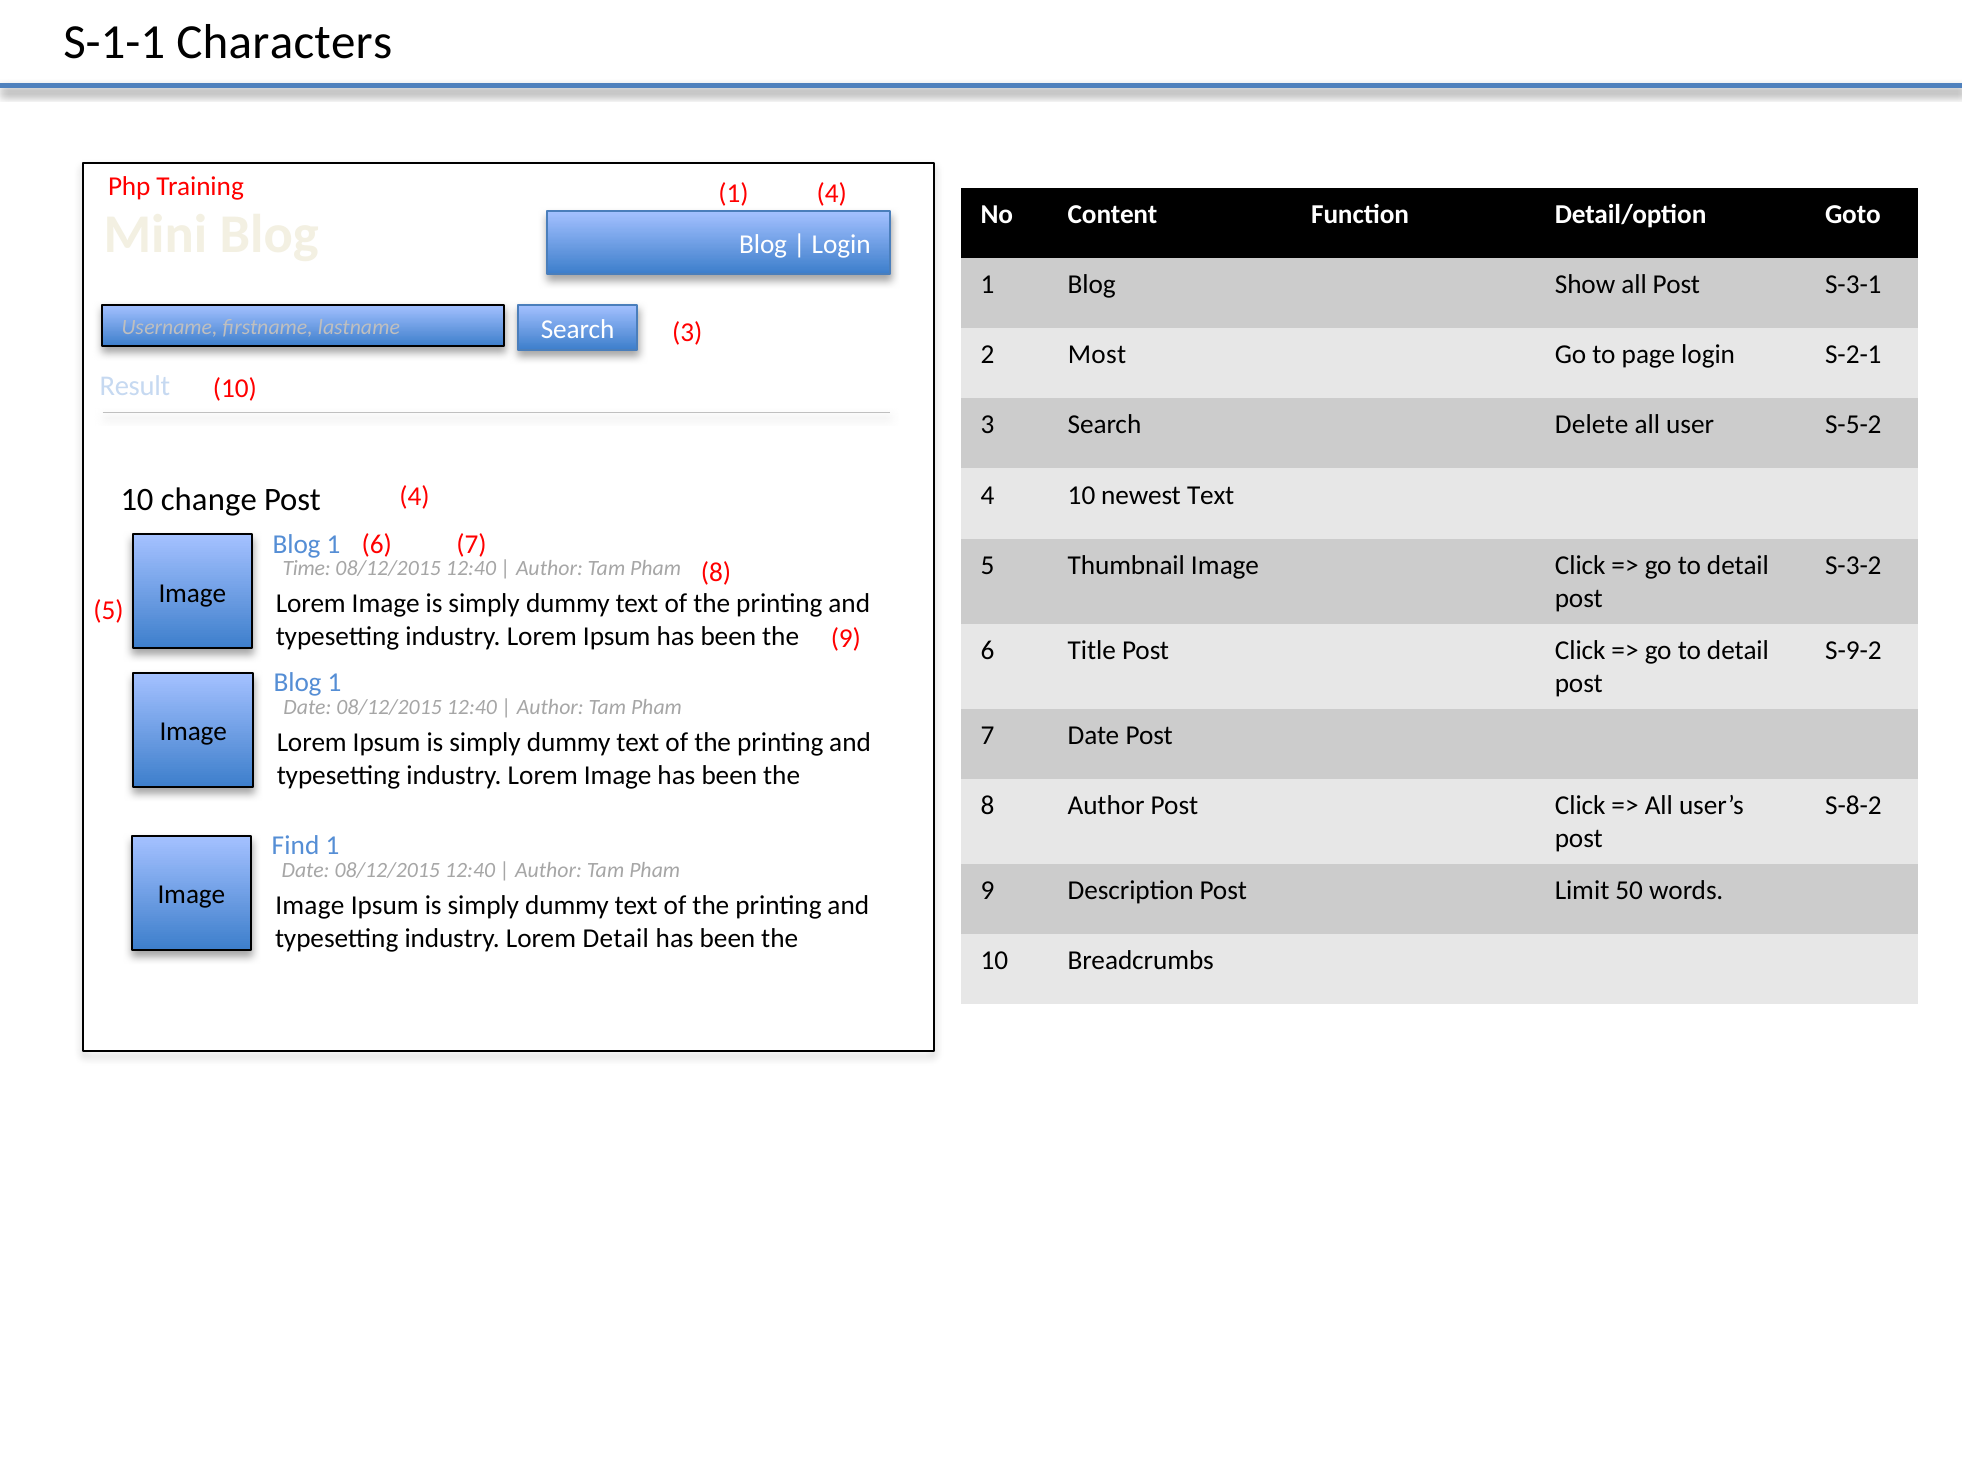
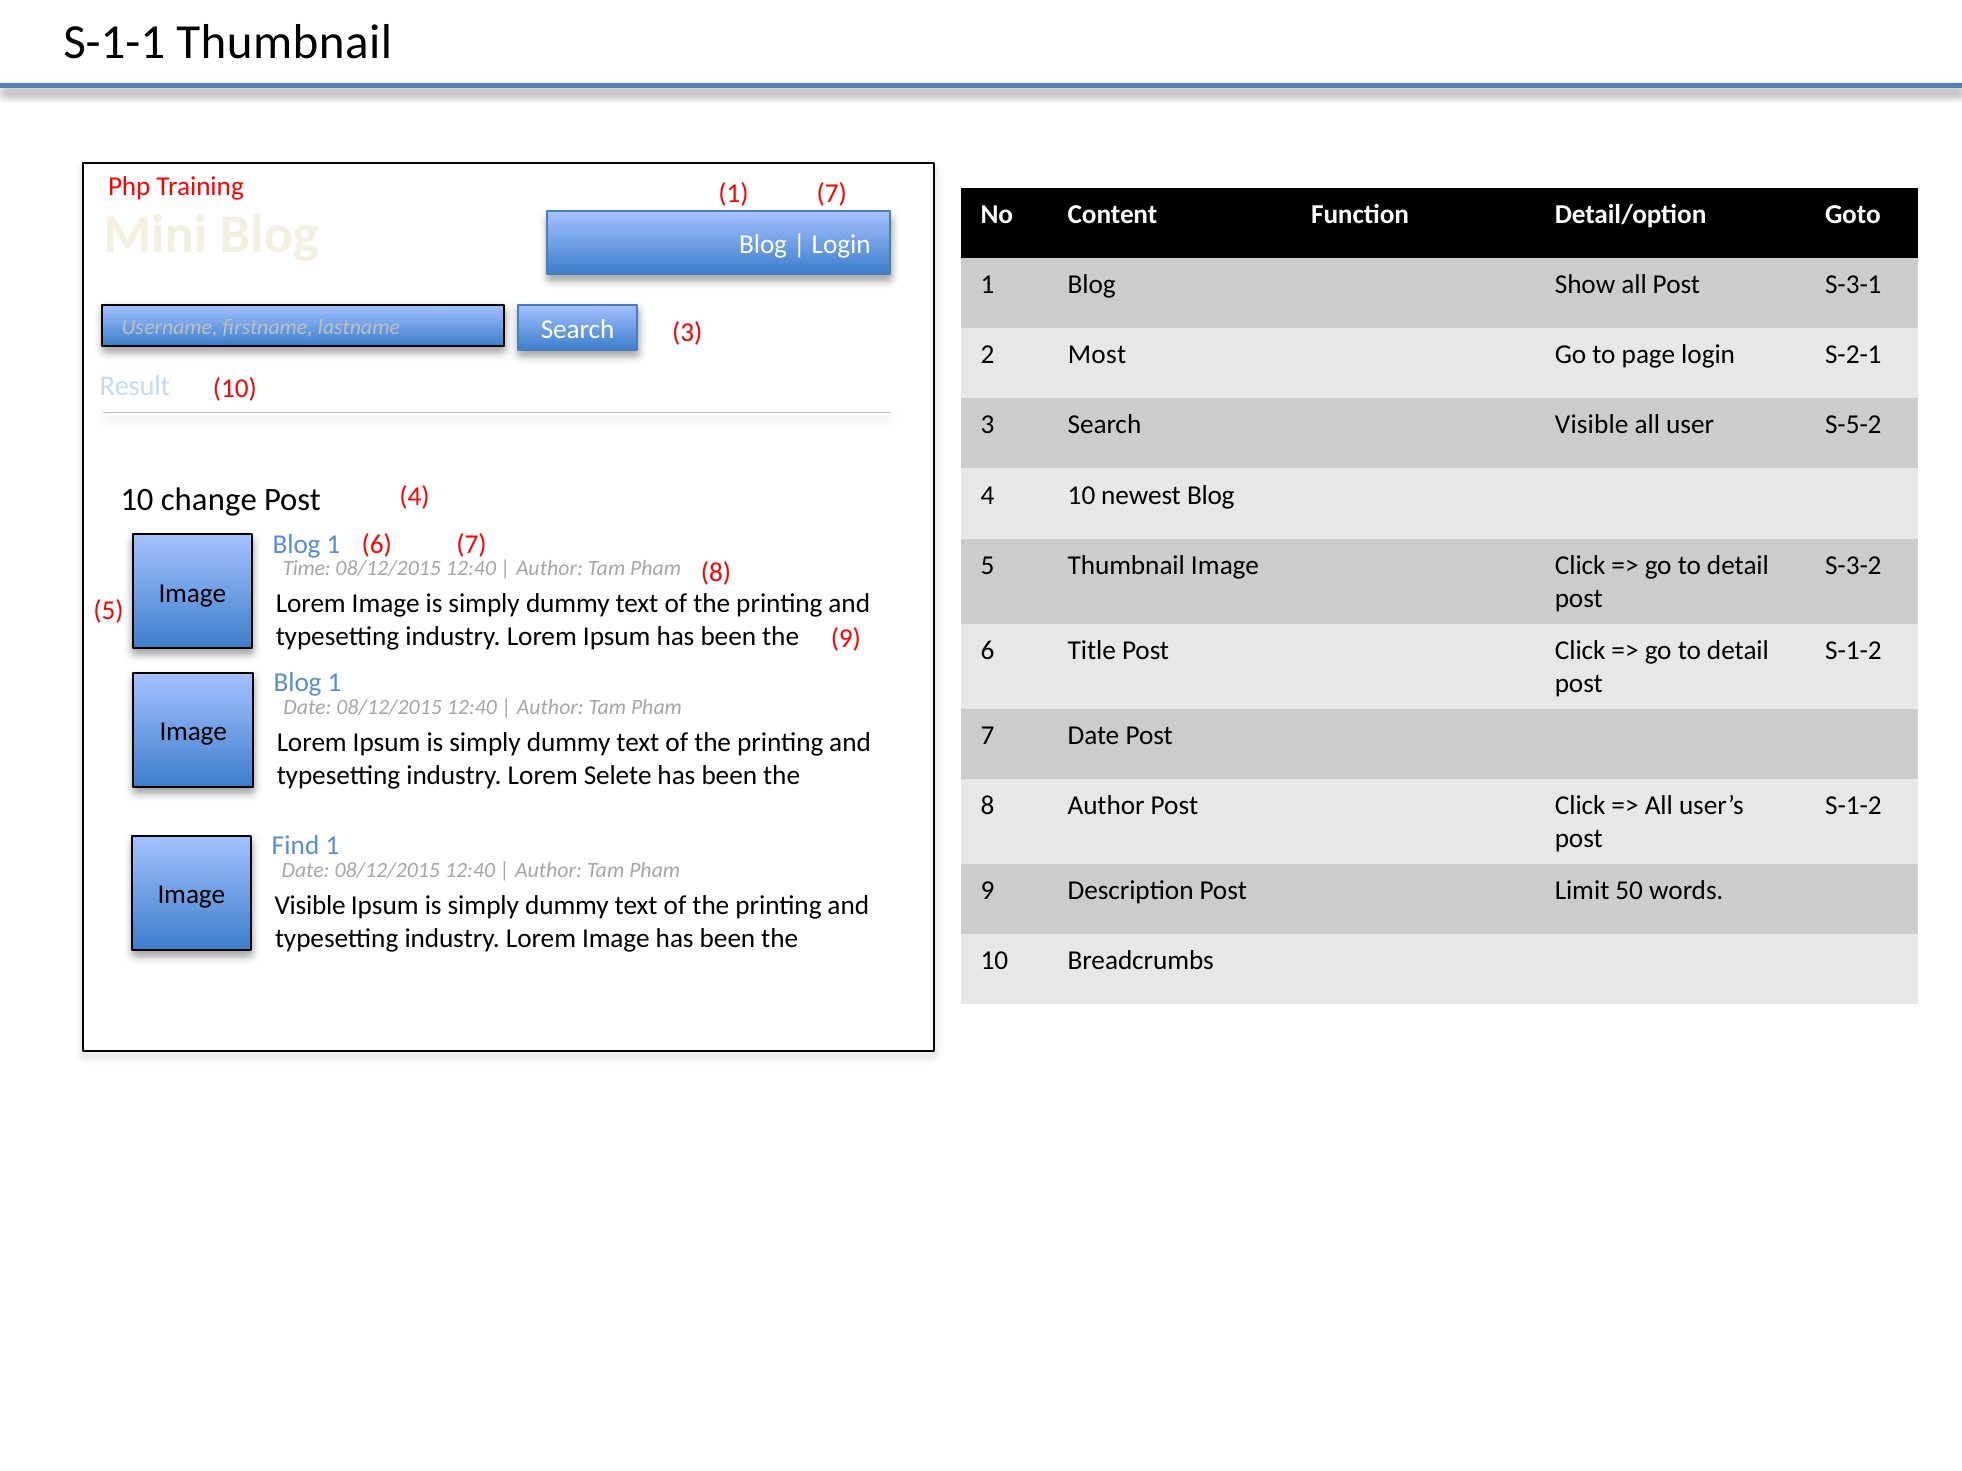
S-1-1 Characters: Characters -> Thumbnail
1 4: 4 -> 7
Search Delete: Delete -> Visible
newest Text: Text -> Blog
S-9-2 at (1853, 651): S-9-2 -> S-1-2
industry Lorem Image: Image -> Selete
S-8-2 at (1853, 806): S-8-2 -> S-1-2
Image at (310, 906): Image -> Visible
industry Lorem Detail: Detail -> Image
